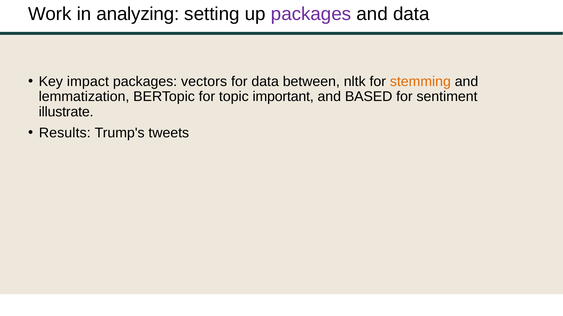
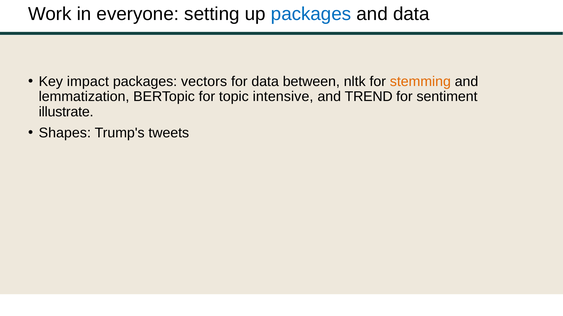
analyzing: analyzing -> everyone
packages at (311, 14) colour: purple -> blue
important: important -> intensive
BASED: BASED -> TREND
Results: Results -> Shapes
